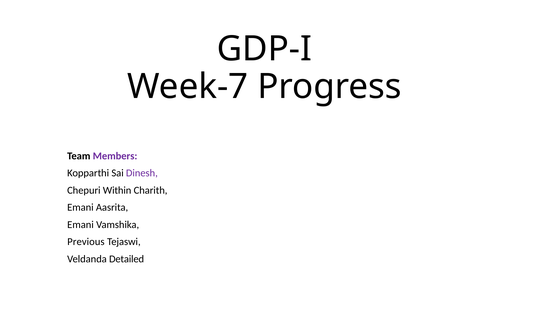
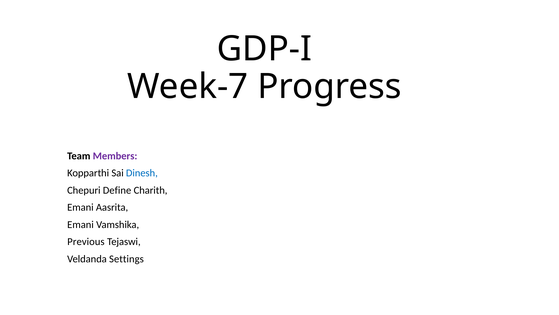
Dinesh colour: purple -> blue
Within: Within -> Define
Detailed: Detailed -> Settings
